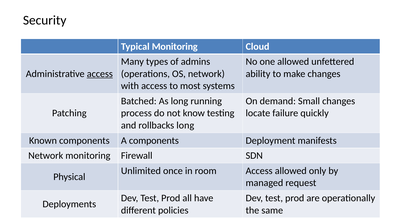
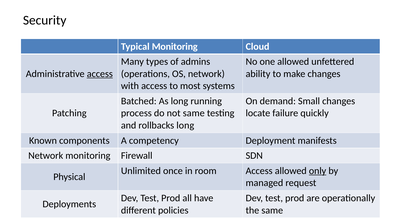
not know: know -> same
A components: components -> competency
only underline: none -> present
